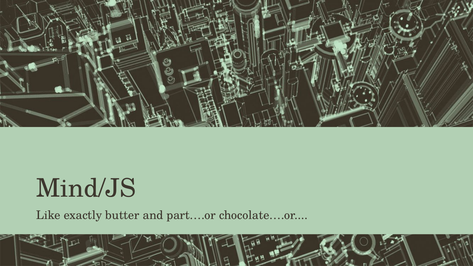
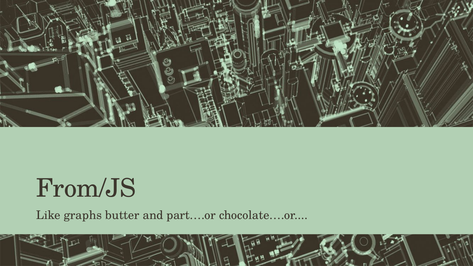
Mind/JS: Mind/JS -> From/JS
exactly: exactly -> graphs
